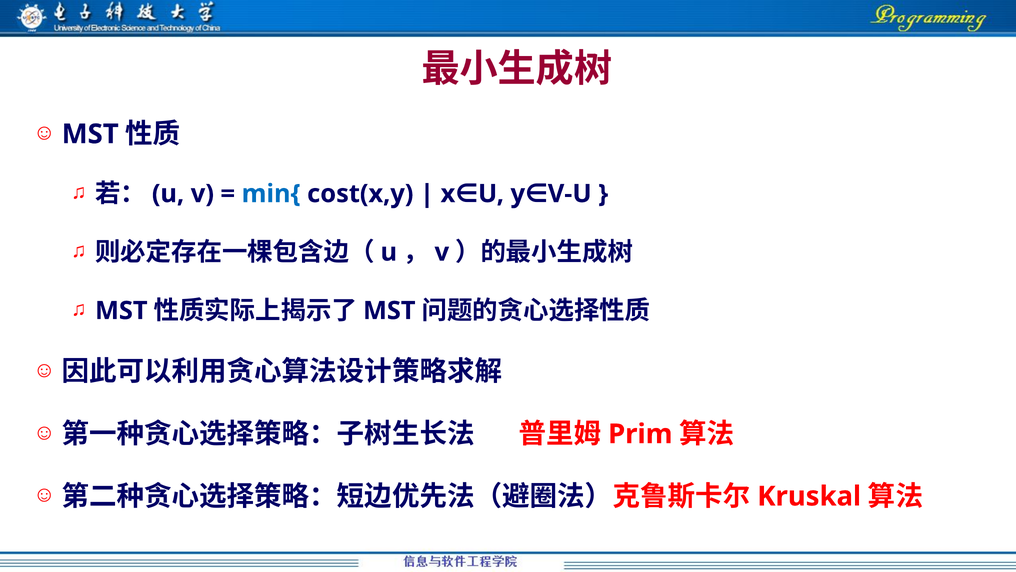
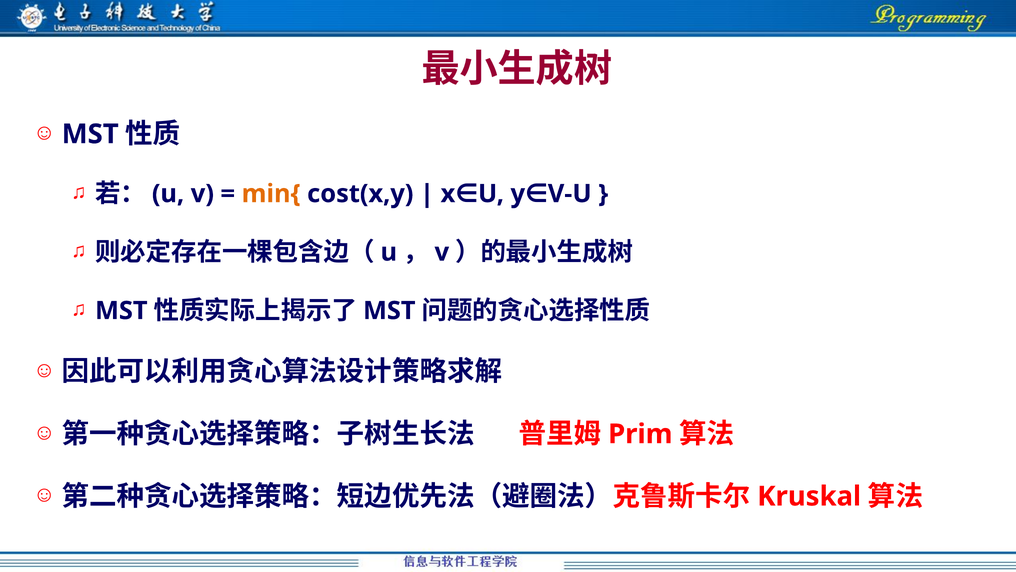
min{ colour: blue -> orange
